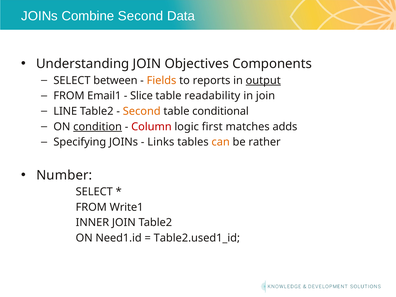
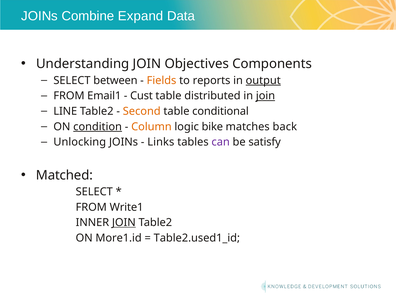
Combine Second: Second -> Expand
Slice: Slice -> Cust
readability: readability -> distributed
join at (266, 96) underline: none -> present
Column colour: red -> orange
first: first -> bike
adds: adds -> back
Specifying: Specifying -> Unlocking
can colour: orange -> purple
rather: rather -> satisfy
Number: Number -> Matched
JOIN at (124, 223) underline: none -> present
Need1.id: Need1.id -> More1.id
